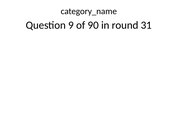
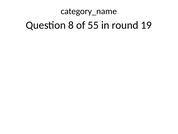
9: 9 -> 8
90: 90 -> 55
31: 31 -> 19
